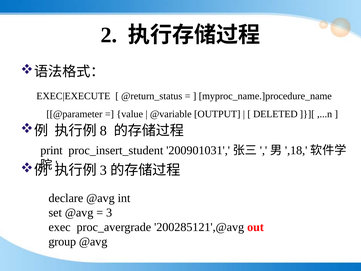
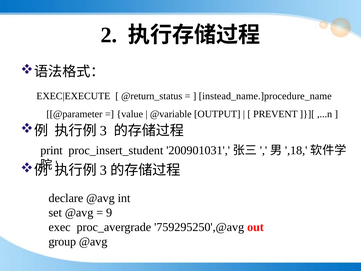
myproc_name.]procedure_name: myproc_name.]procedure_name -> instead_name.]procedure_name
DELETED: DELETED -> PREVENT
8 at (103, 131): 8 -> 3
3 at (109, 212): 3 -> 9
200285121',@avg: 200285121',@avg -> 759295250',@avg
